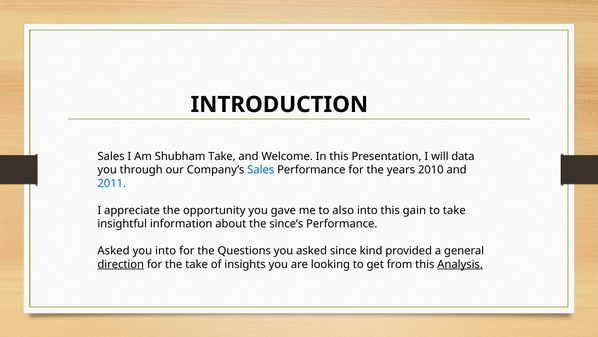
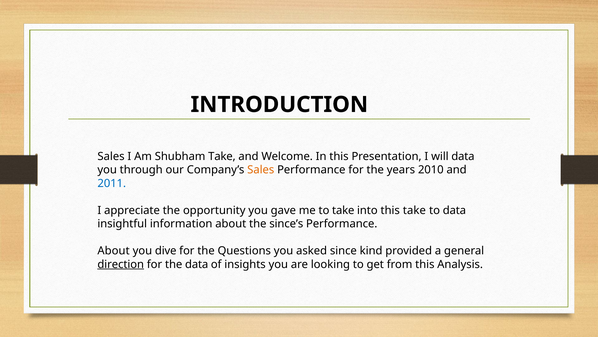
Sales at (261, 170) colour: blue -> orange
to also: also -> take
this gain: gain -> take
to take: take -> data
Asked at (114, 250): Asked -> About
you into: into -> dive
the take: take -> data
Analysis underline: present -> none
